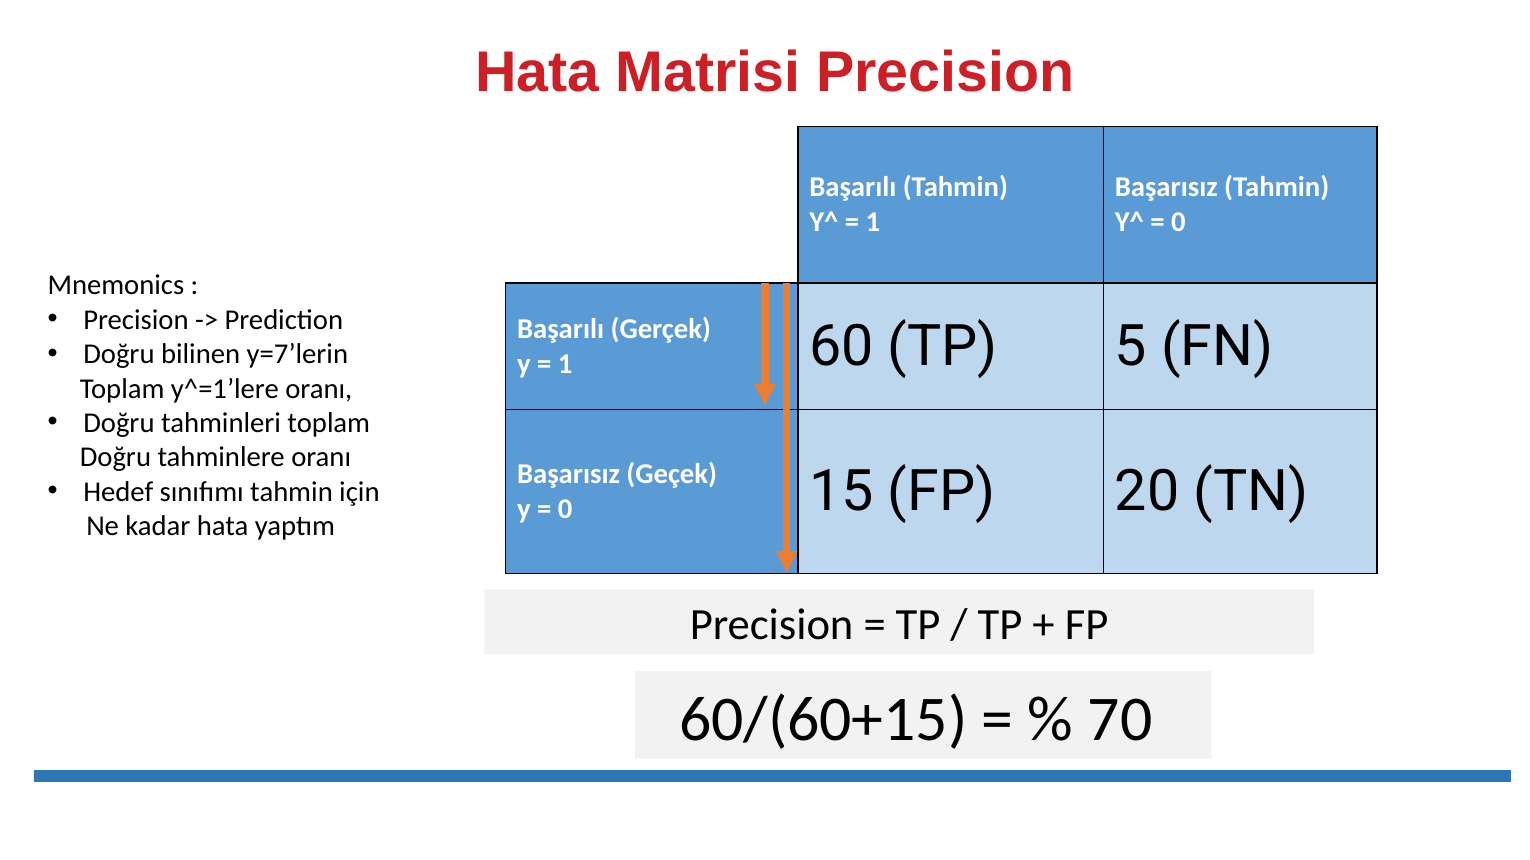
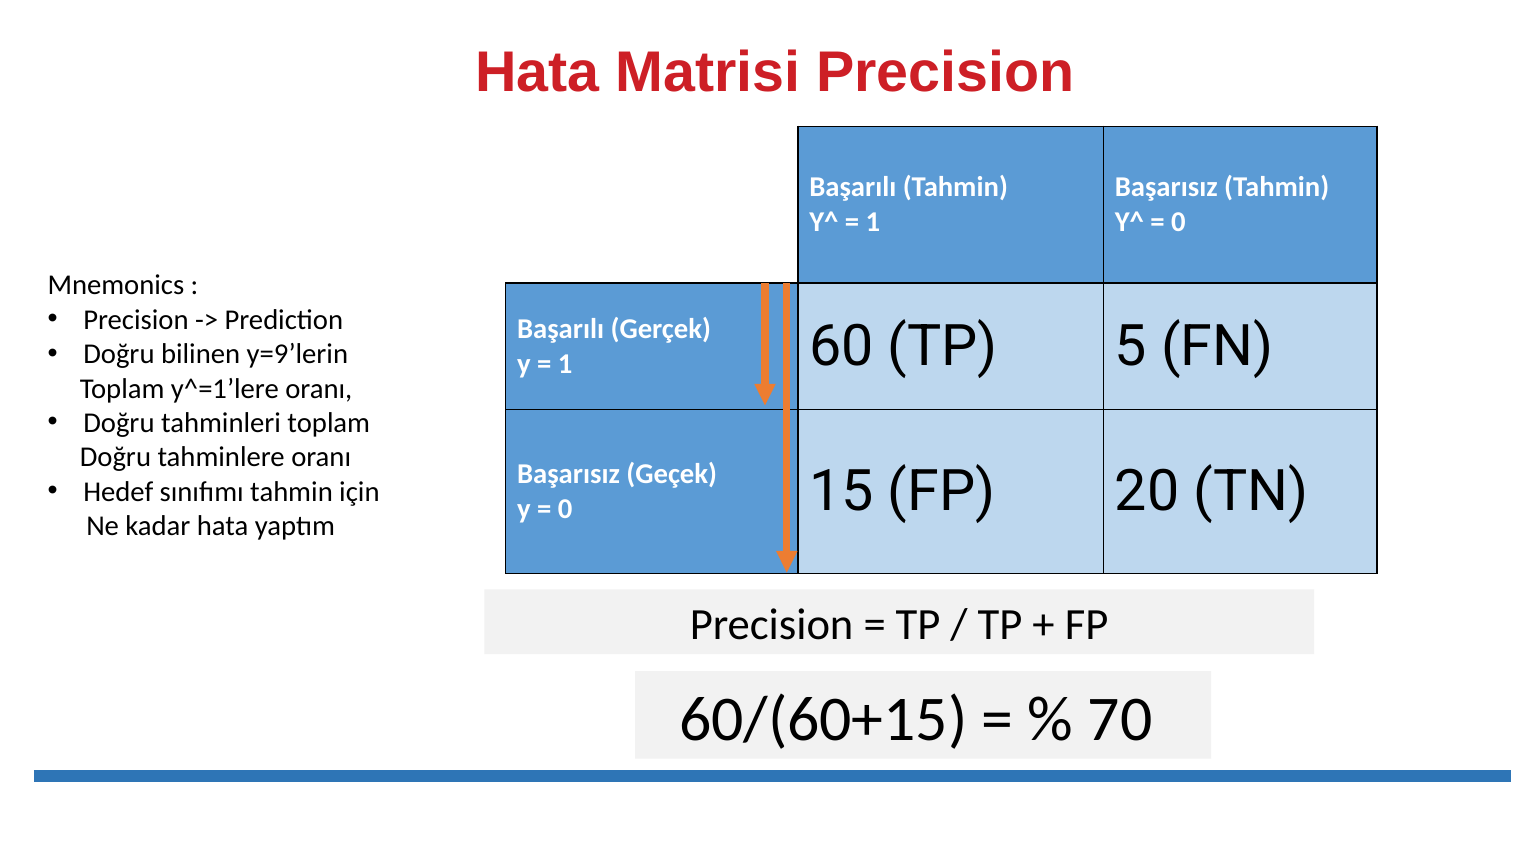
y=7’lerin: y=7’lerin -> y=9’lerin
